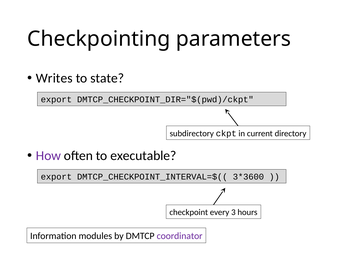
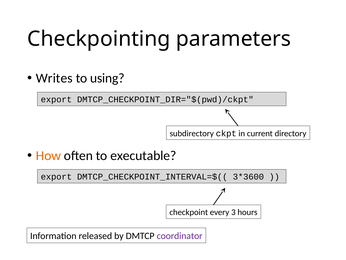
state: state -> using
How colour: purple -> orange
modules: modules -> released
